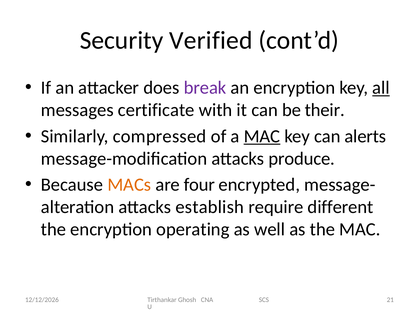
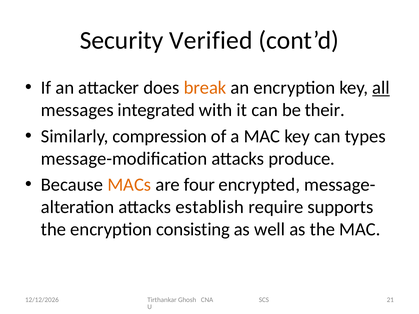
break colour: purple -> orange
certificate: certificate -> integrated
compressed: compressed -> compression
MAC at (262, 136) underline: present -> none
alerts: alerts -> types
different: different -> supports
operating: operating -> consisting
